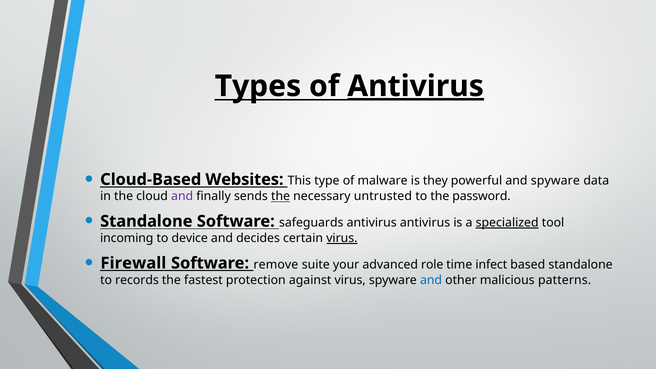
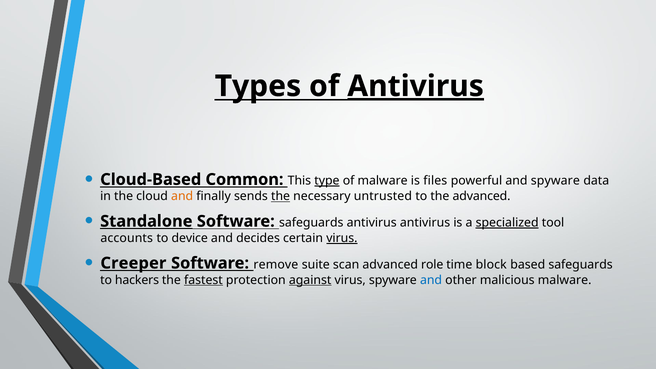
Websites: Websites -> Common
type underline: none -> present
they: they -> files
and at (182, 196) colour: purple -> orange
the password: password -> advanced
Standalone at (146, 221) underline: none -> present
incoming: incoming -> accounts
Firewall: Firewall -> Creeper
your: your -> scan
infect: infect -> block
based standalone: standalone -> safeguards
records: records -> hackers
fastest underline: none -> present
against underline: none -> present
malicious patterns: patterns -> malware
